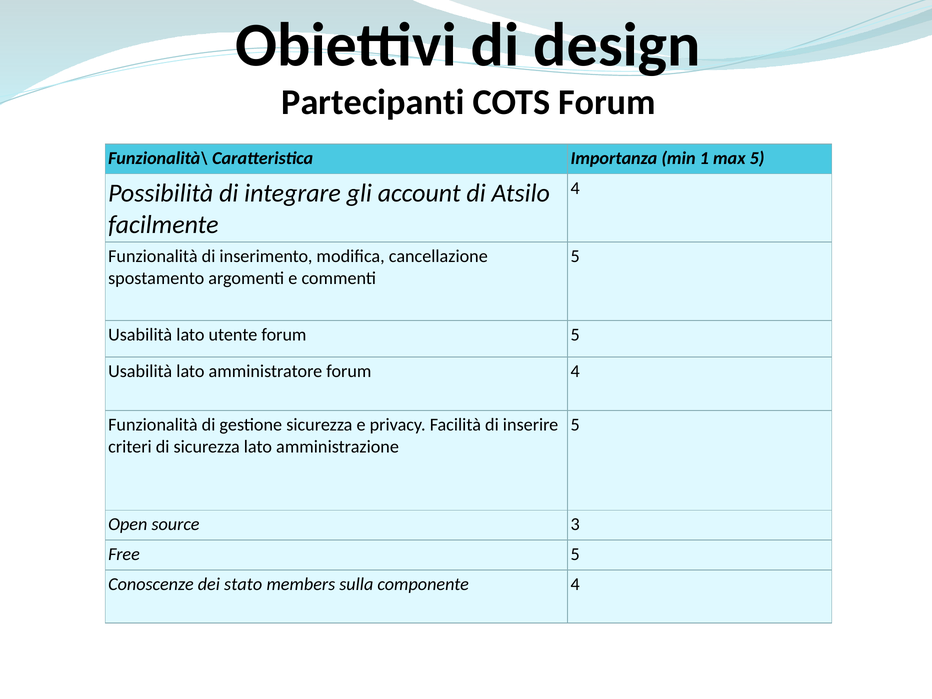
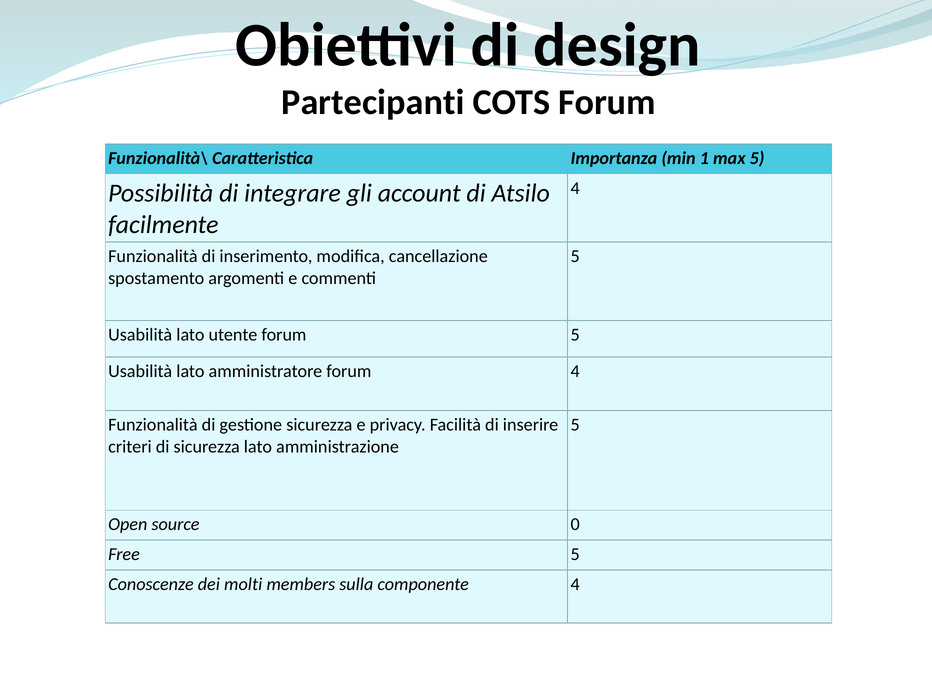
3: 3 -> 0
stato: stato -> molti
